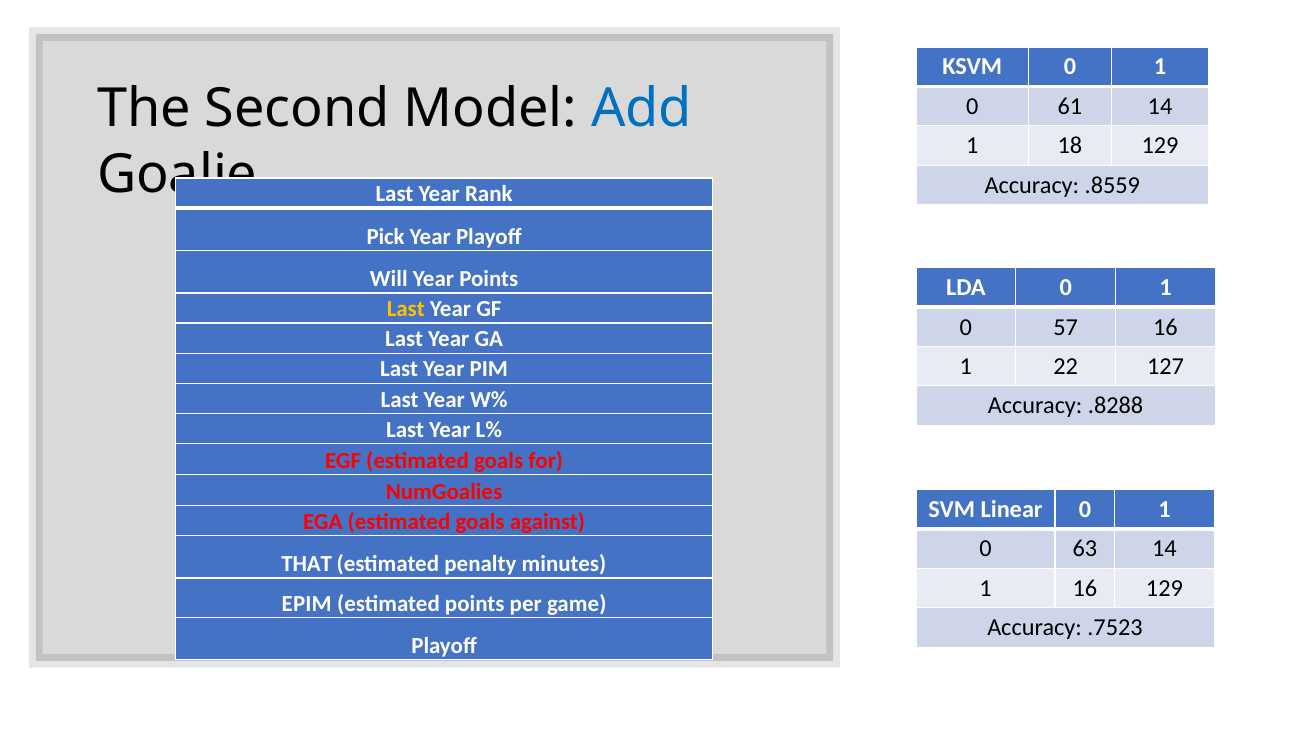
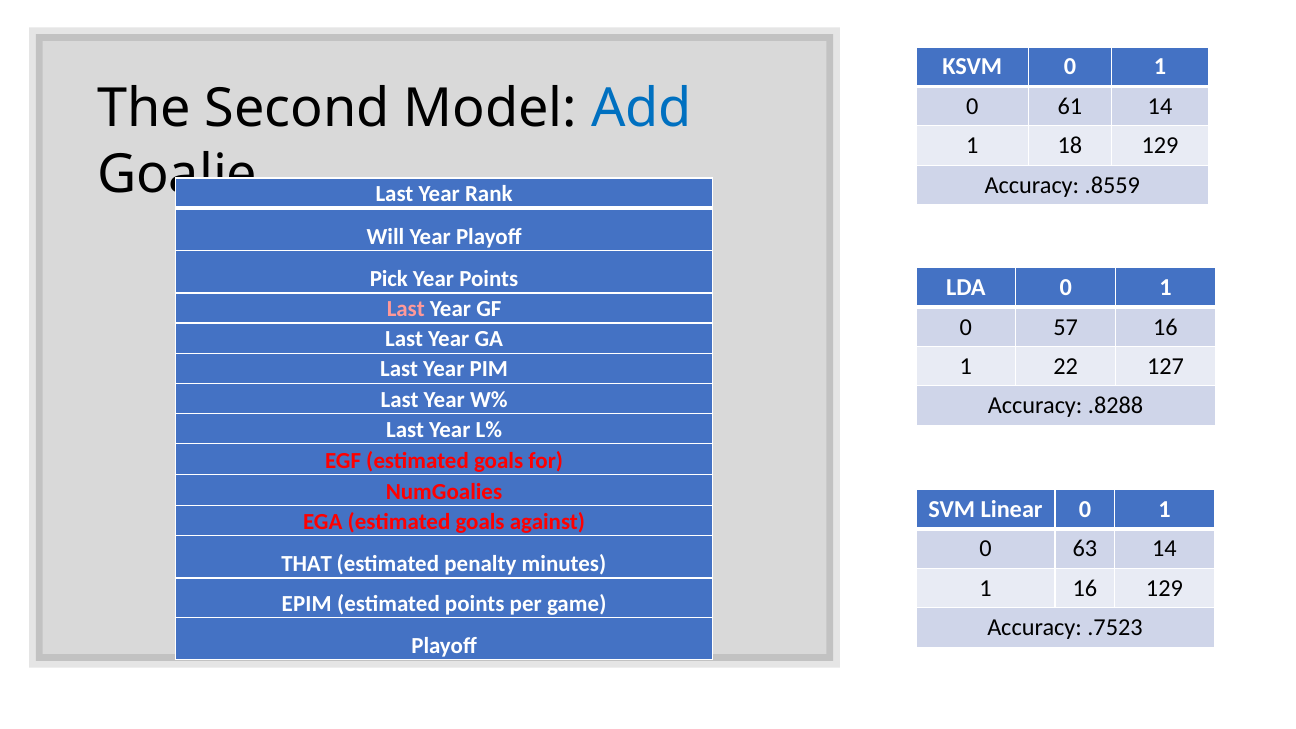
Pick: Pick -> Will
Will: Will -> Pick
Last at (406, 309) colour: yellow -> pink
